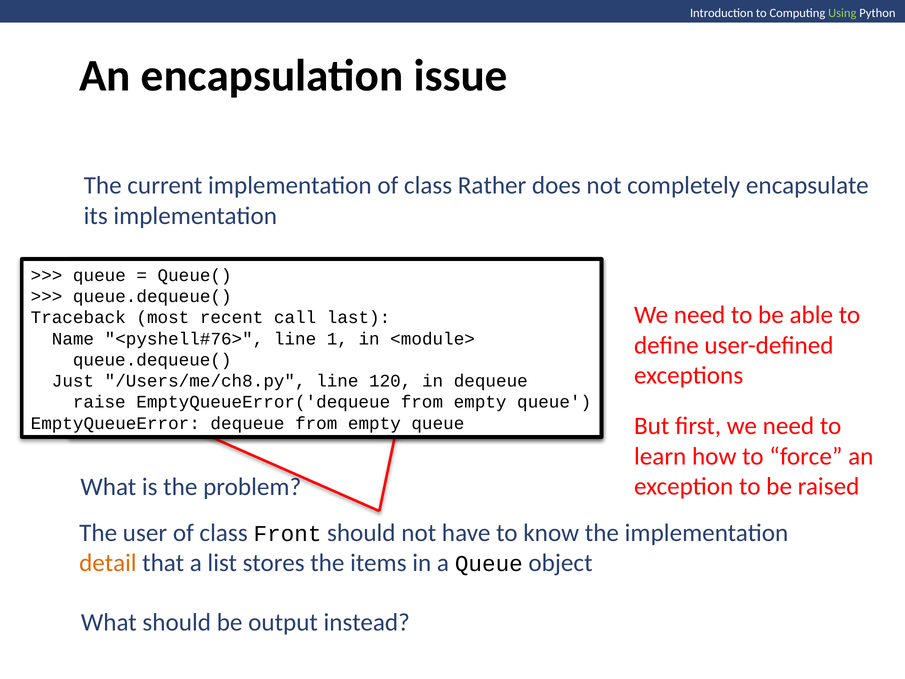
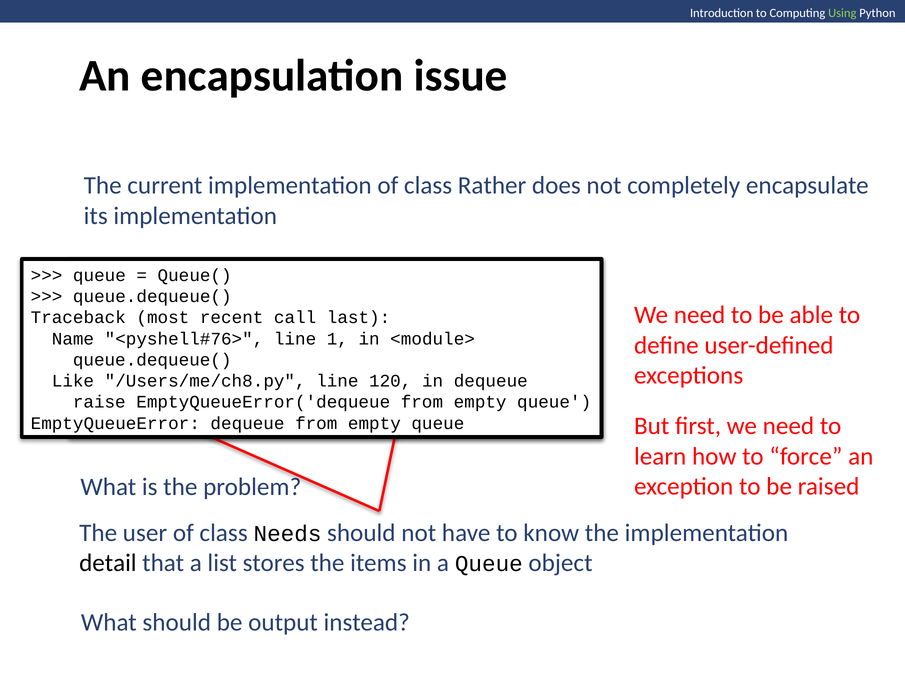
Just: Just -> Like
Front: Front -> Needs
detail colour: orange -> black
